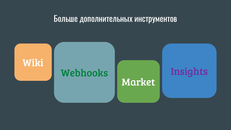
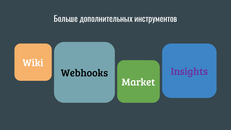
Webhooks colour: green -> black
